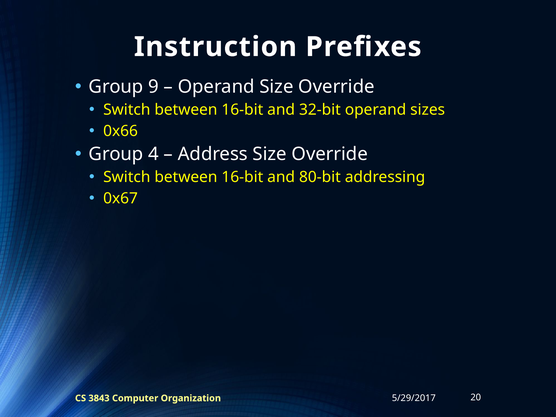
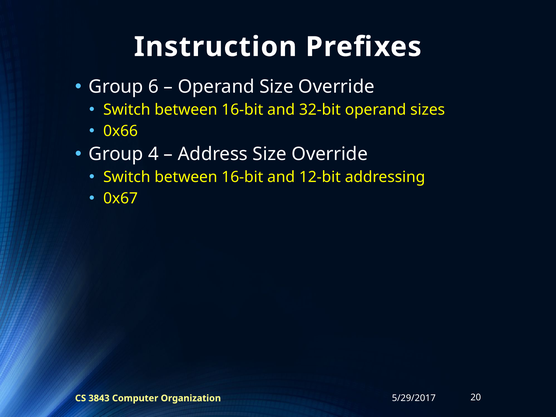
9: 9 -> 6
80-bit: 80-bit -> 12-bit
